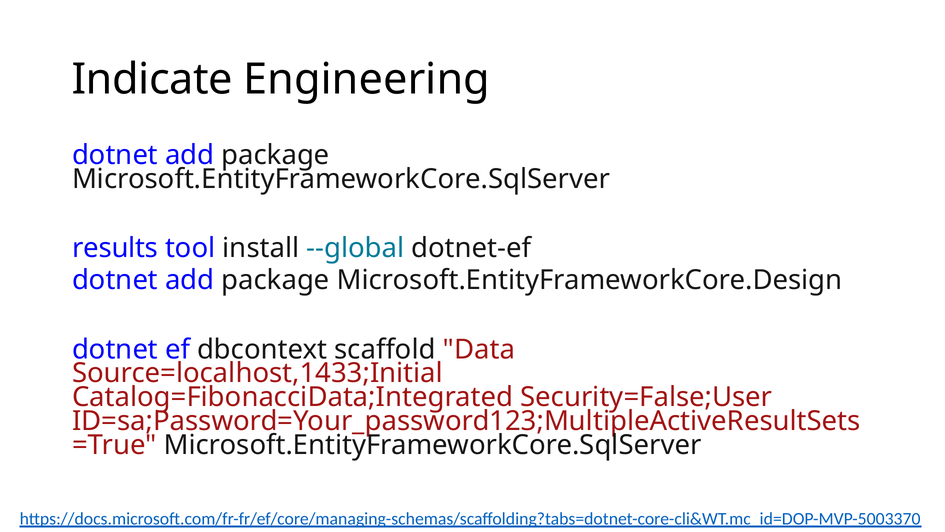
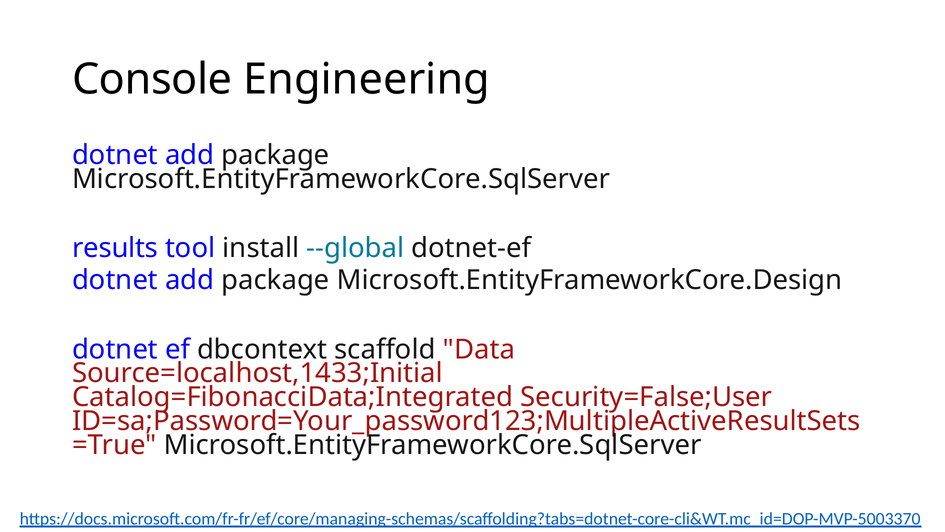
Indicate: Indicate -> Console
